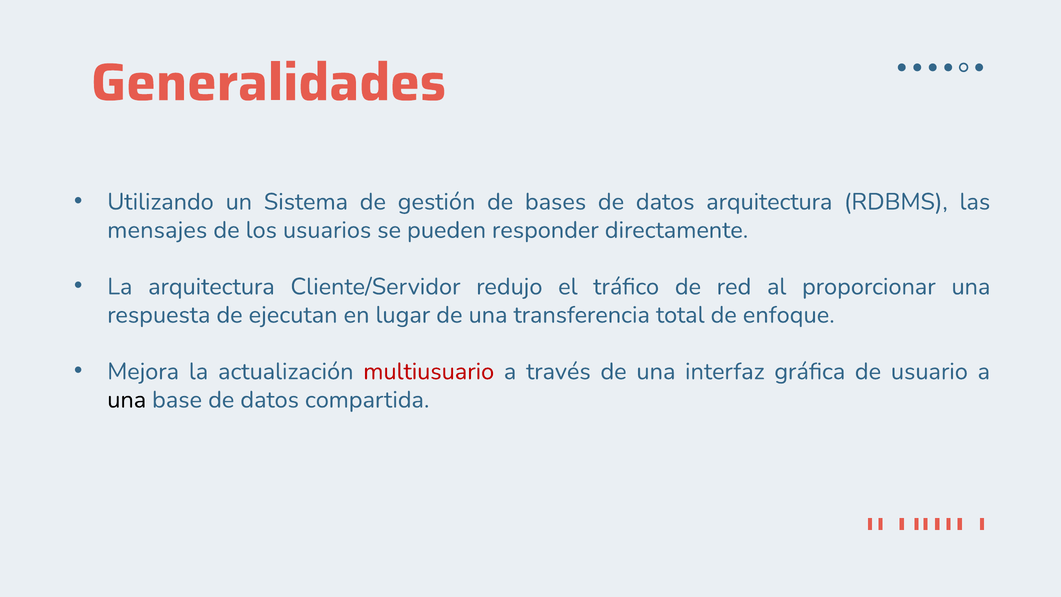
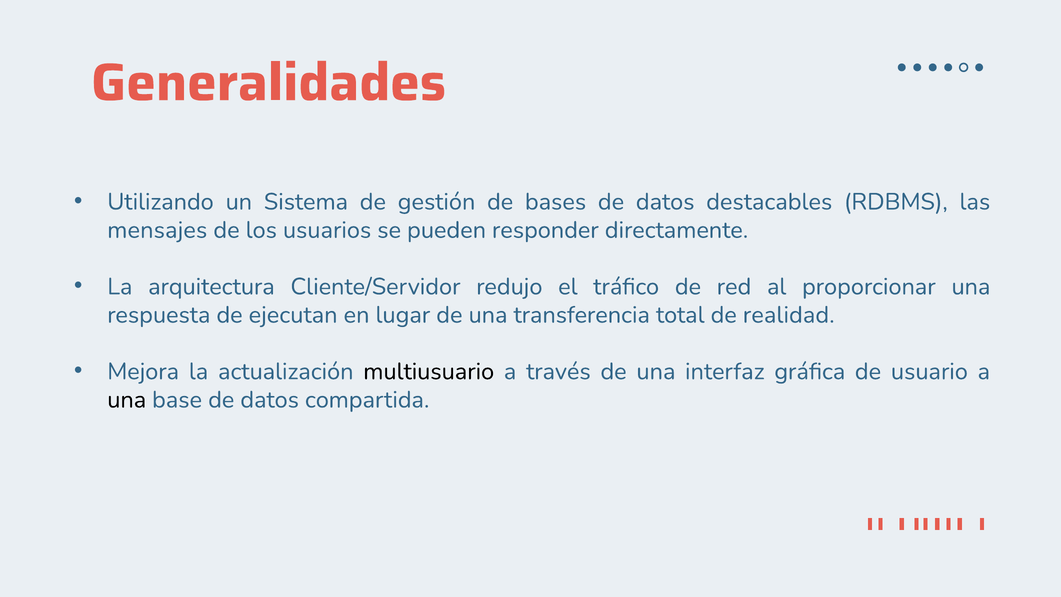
datos arquitectura: arquitectura -> destacables
enfoque: enfoque -> realidad
multiusuario colour: red -> black
